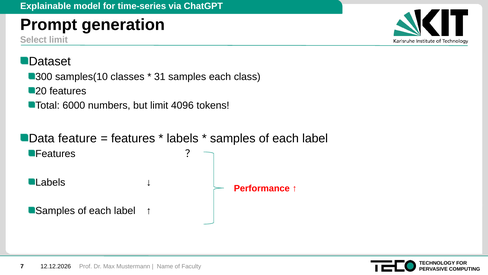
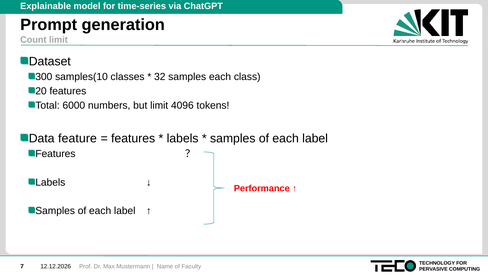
Select: Select -> Count
31: 31 -> 32
